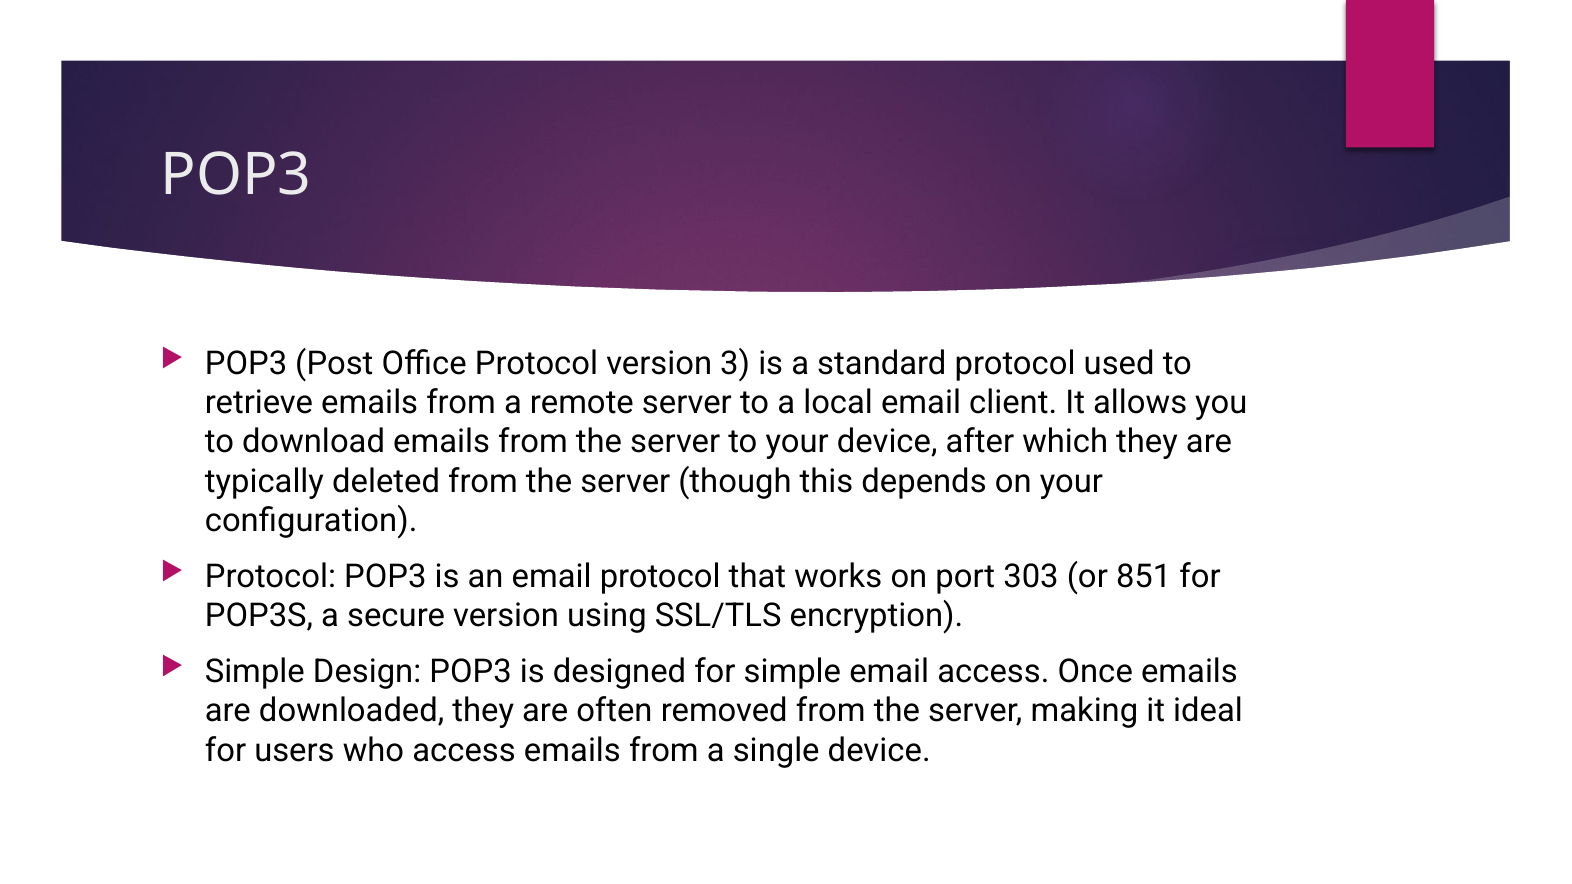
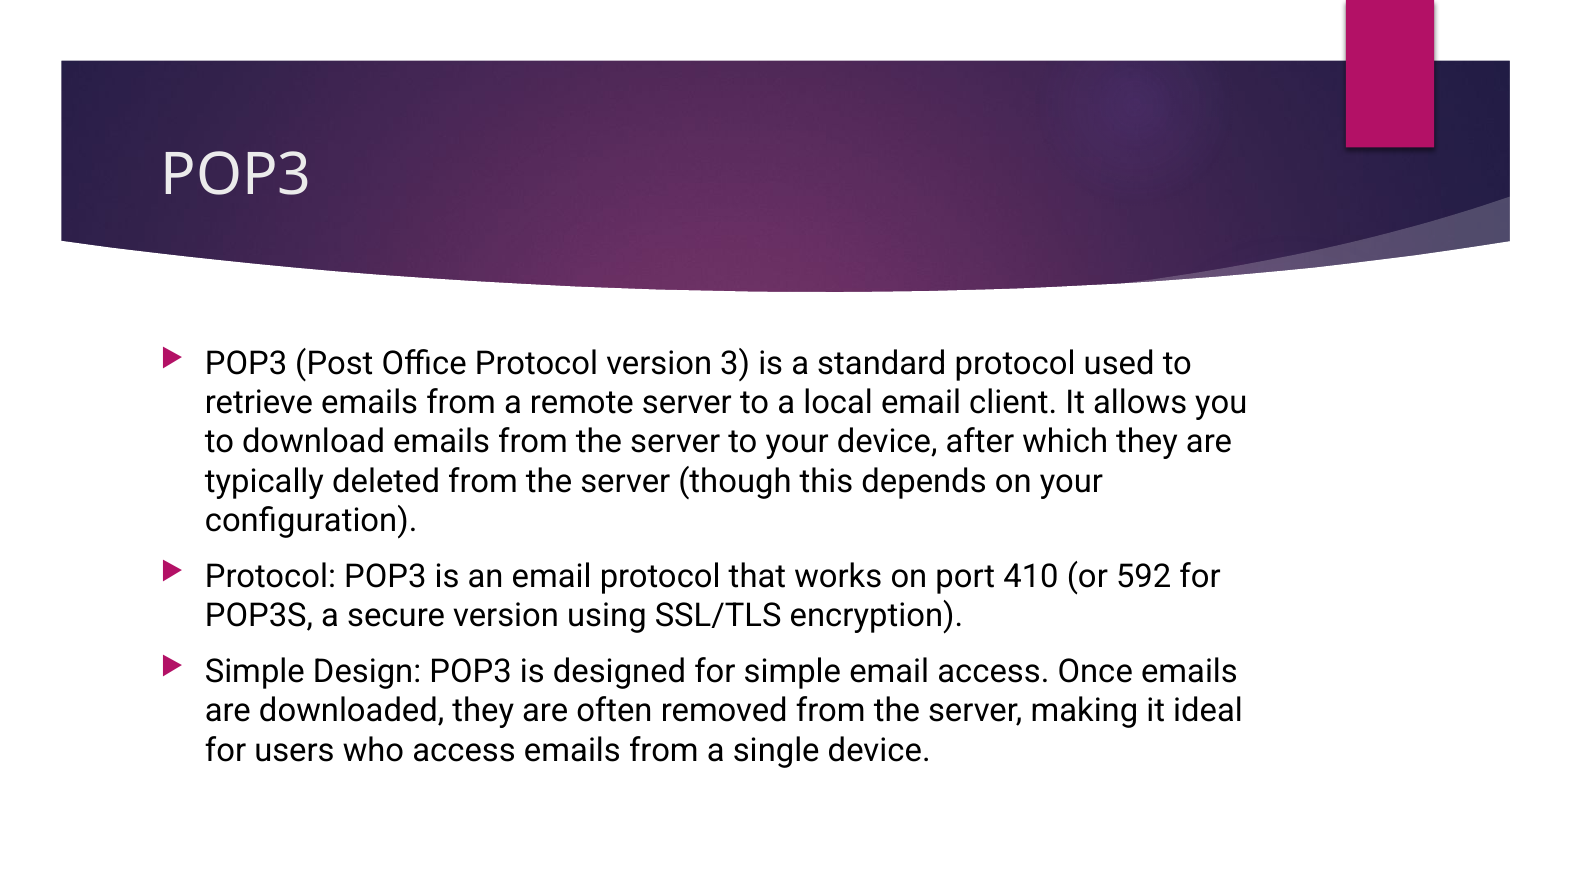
303: 303 -> 410
851: 851 -> 592
